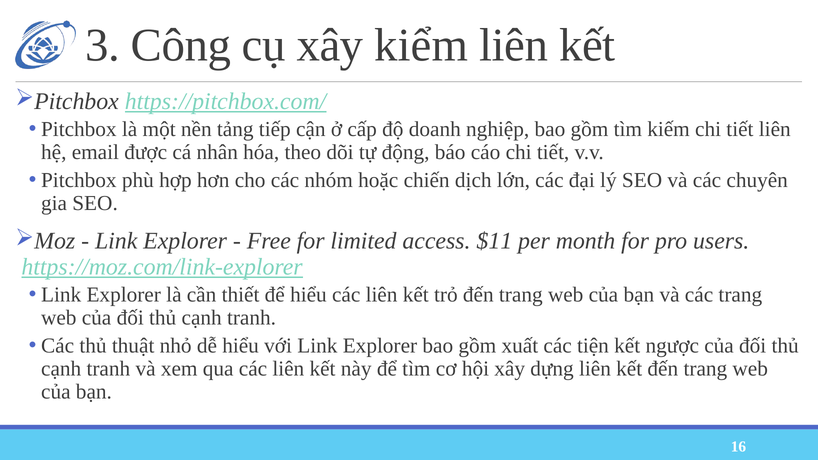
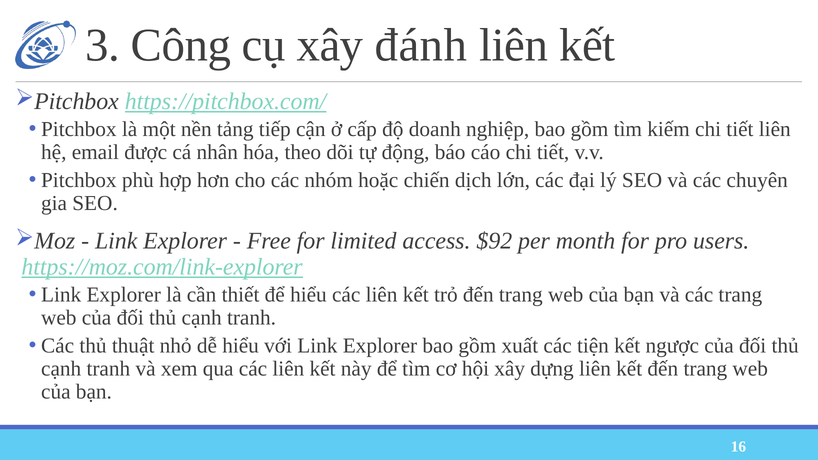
kiểm: kiểm -> đánh
$11: $11 -> $92
